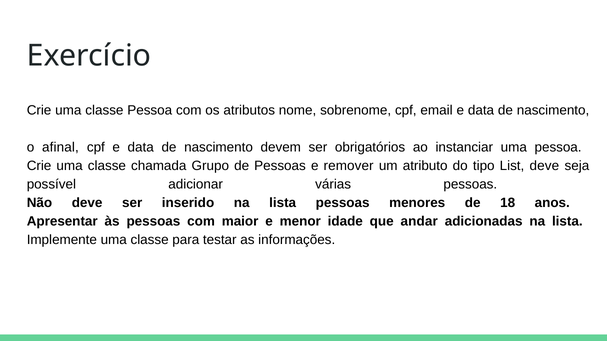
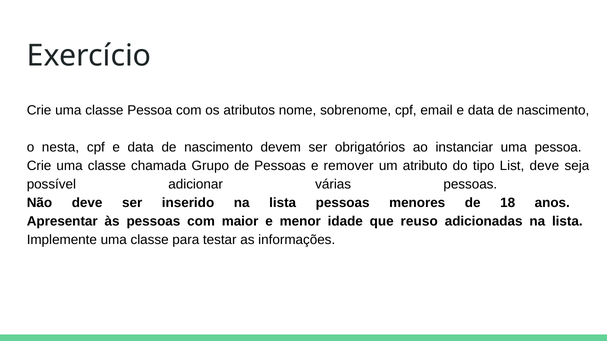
afinal: afinal -> nesta
andar: andar -> reuso
